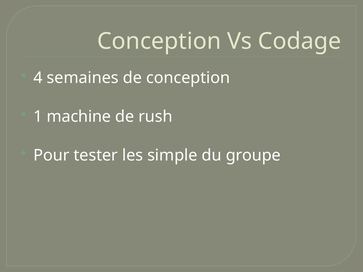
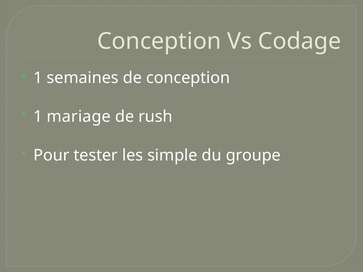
4 at (38, 78): 4 -> 1
machine: machine -> mariage
